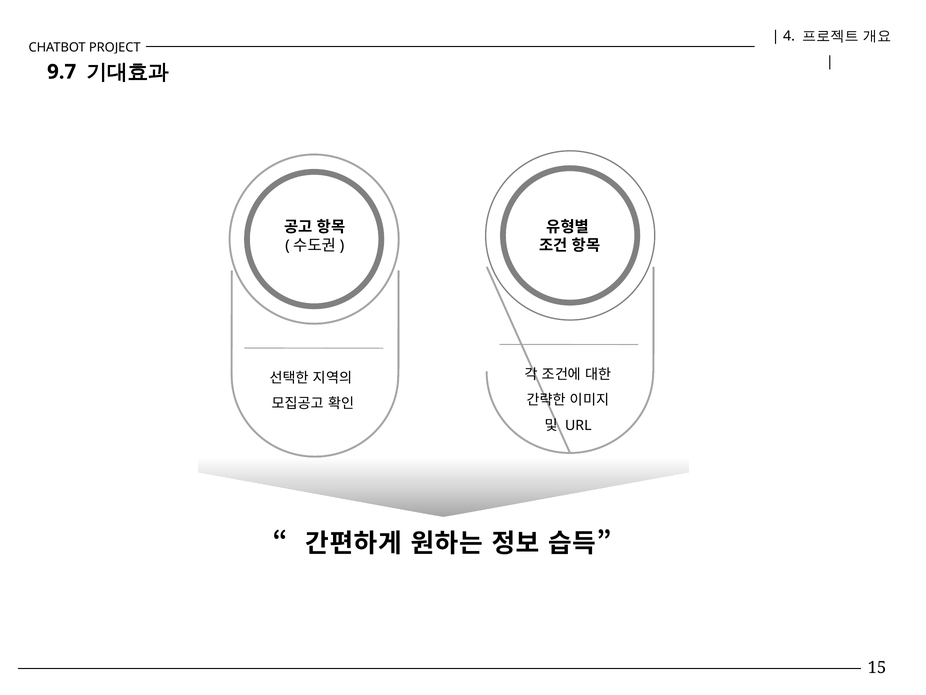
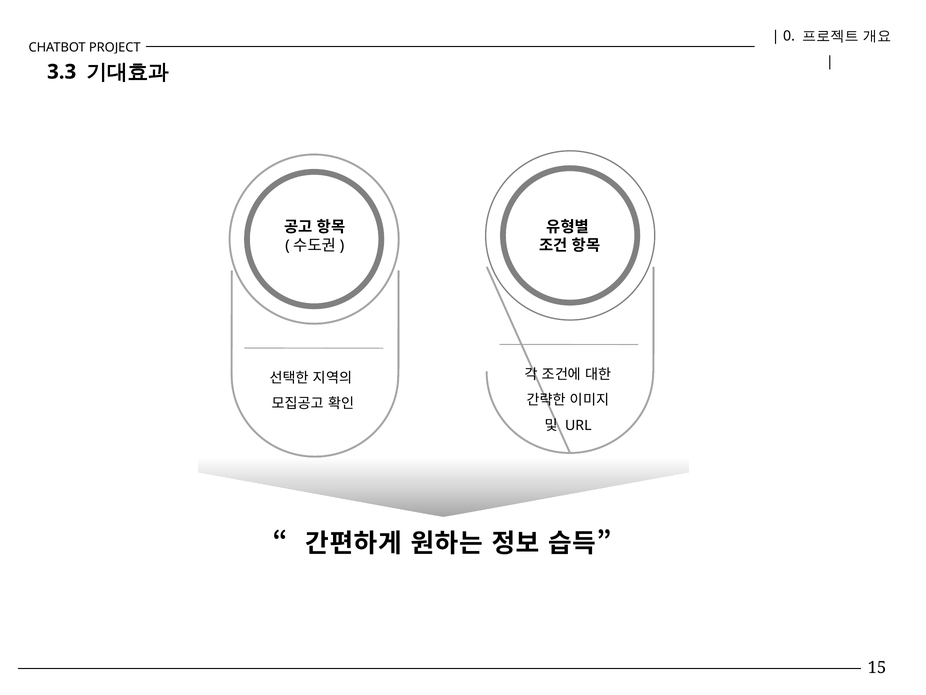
4: 4 -> 0
9.7: 9.7 -> 3.3
